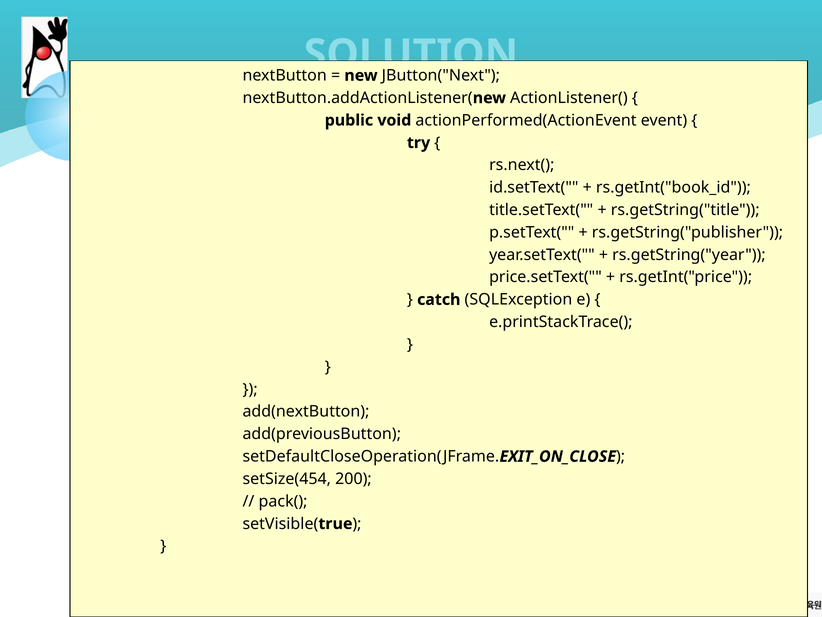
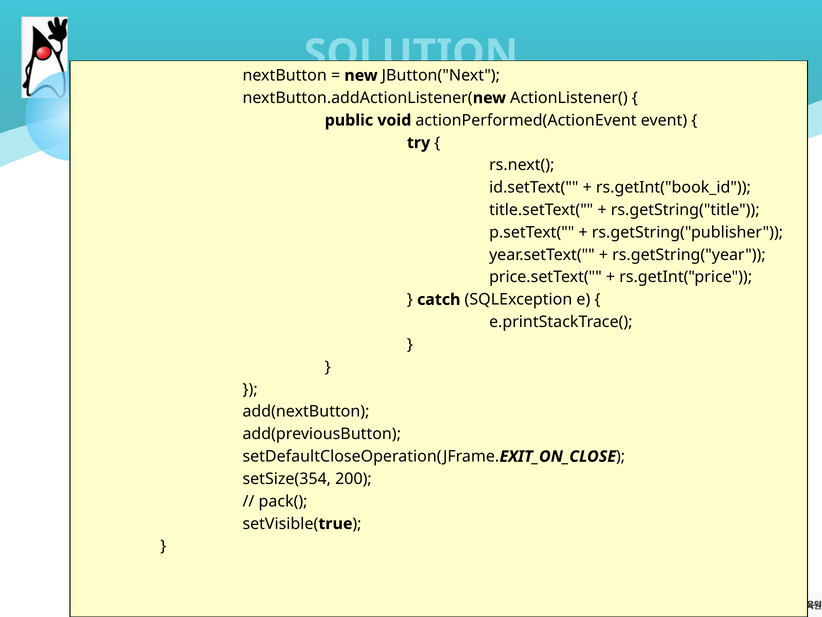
setSize(454: setSize(454 -> setSize(354
